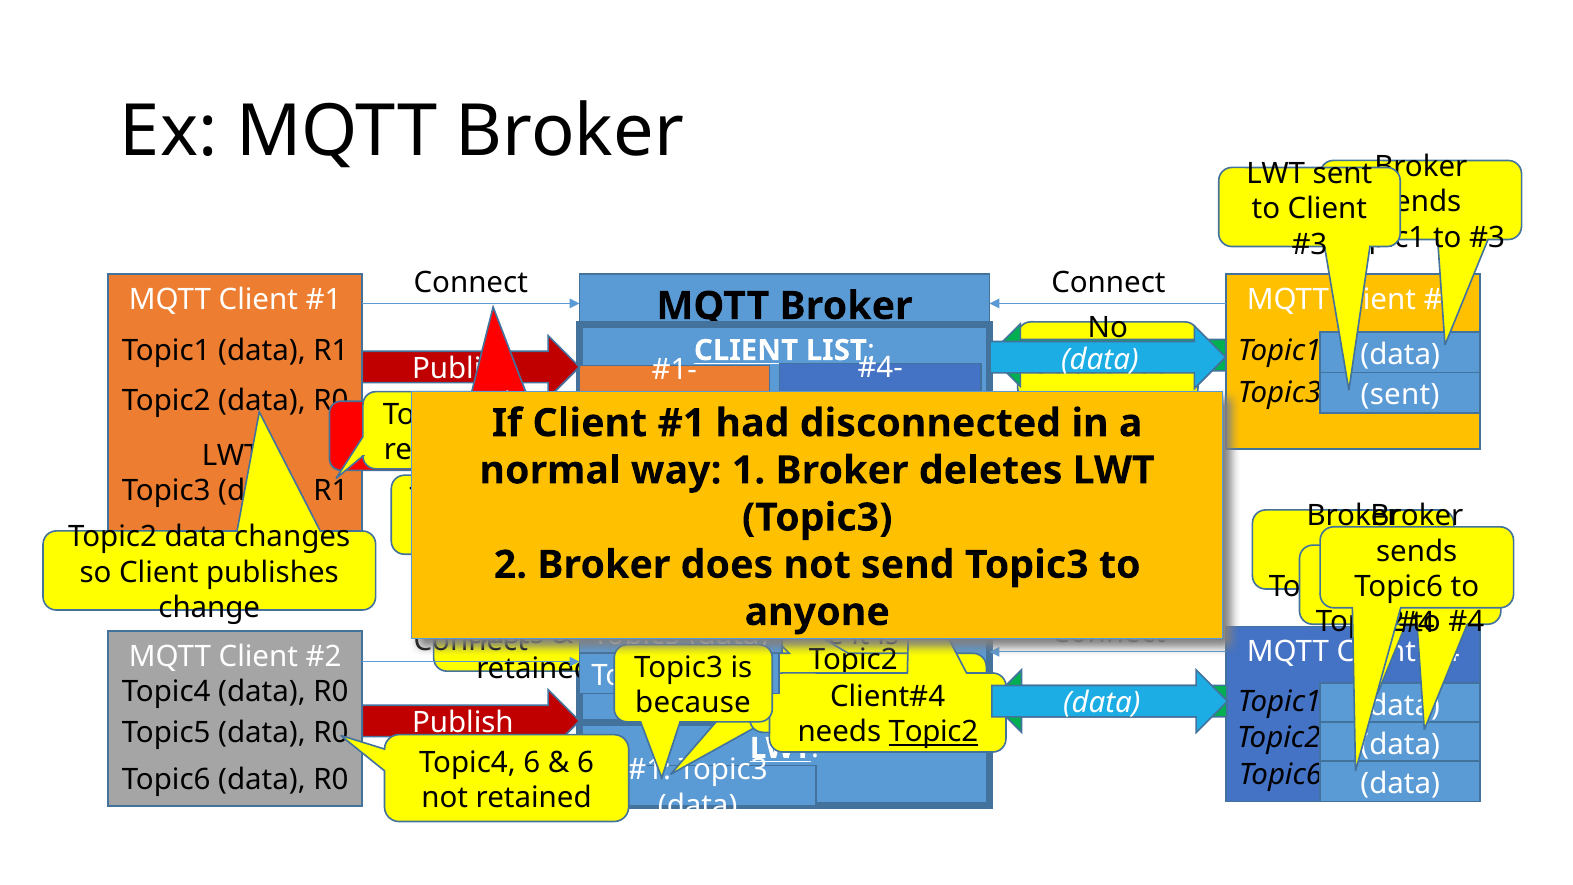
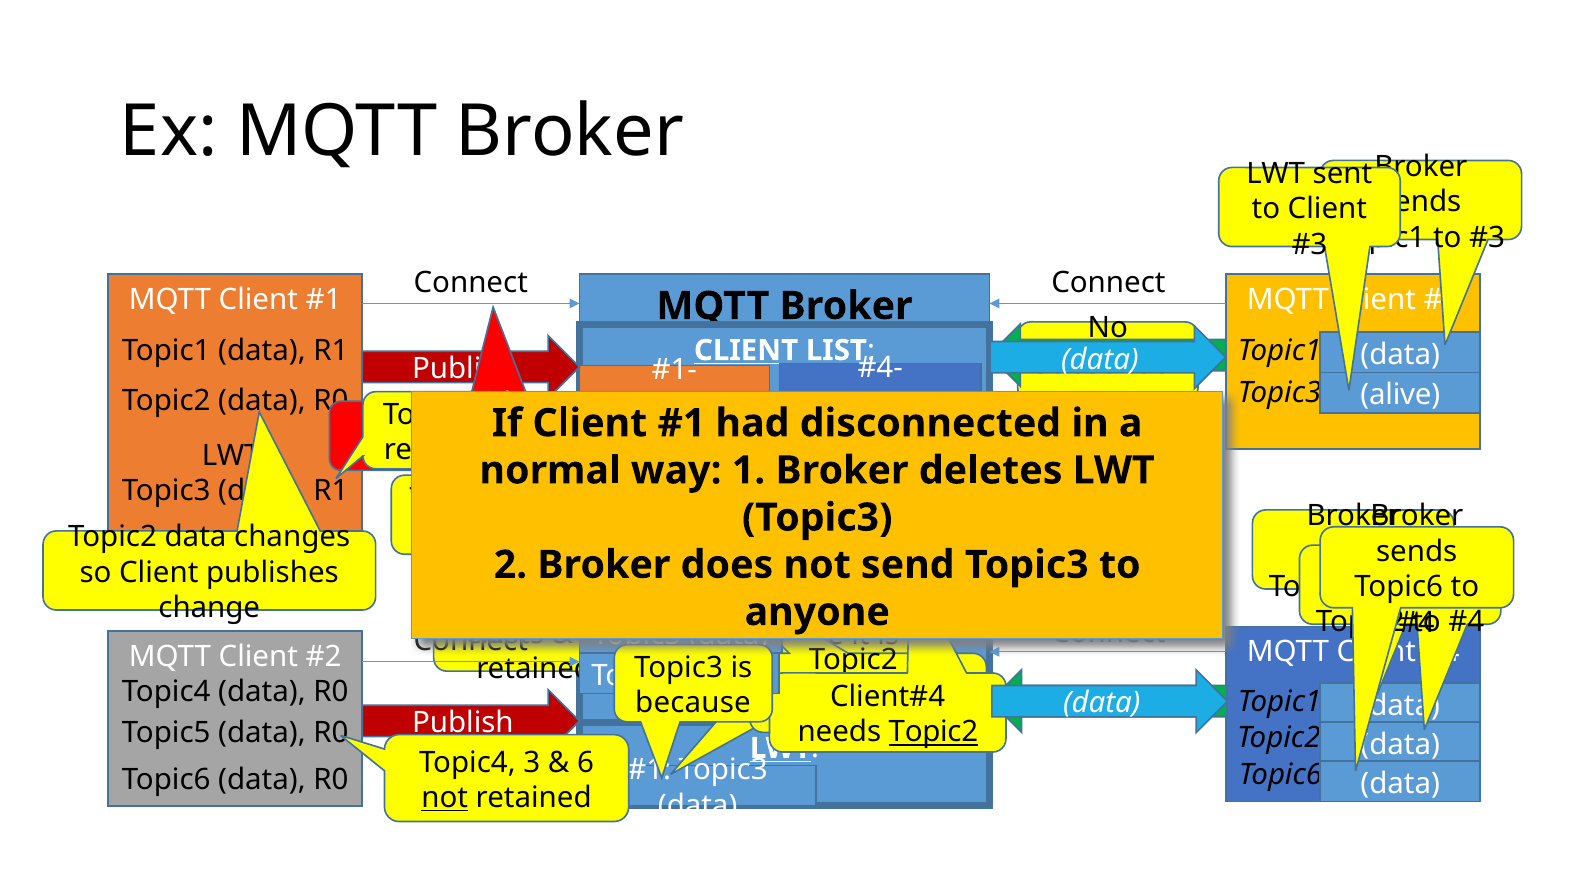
sent at (1400, 395): sent -> alive
Topic4 6: 6 -> 3
not at (445, 798) underline: none -> present
